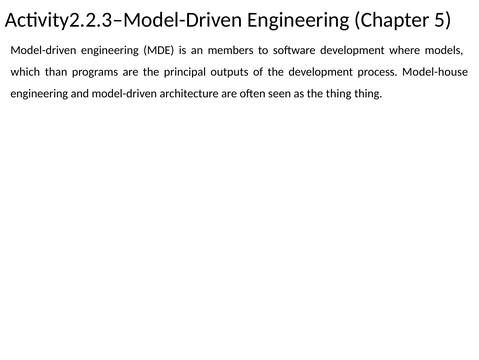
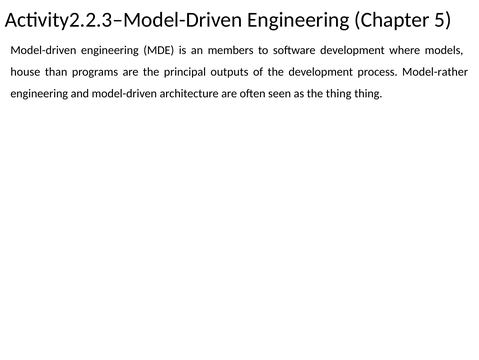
which: which -> house
Model-house: Model-house -> Model-rather
